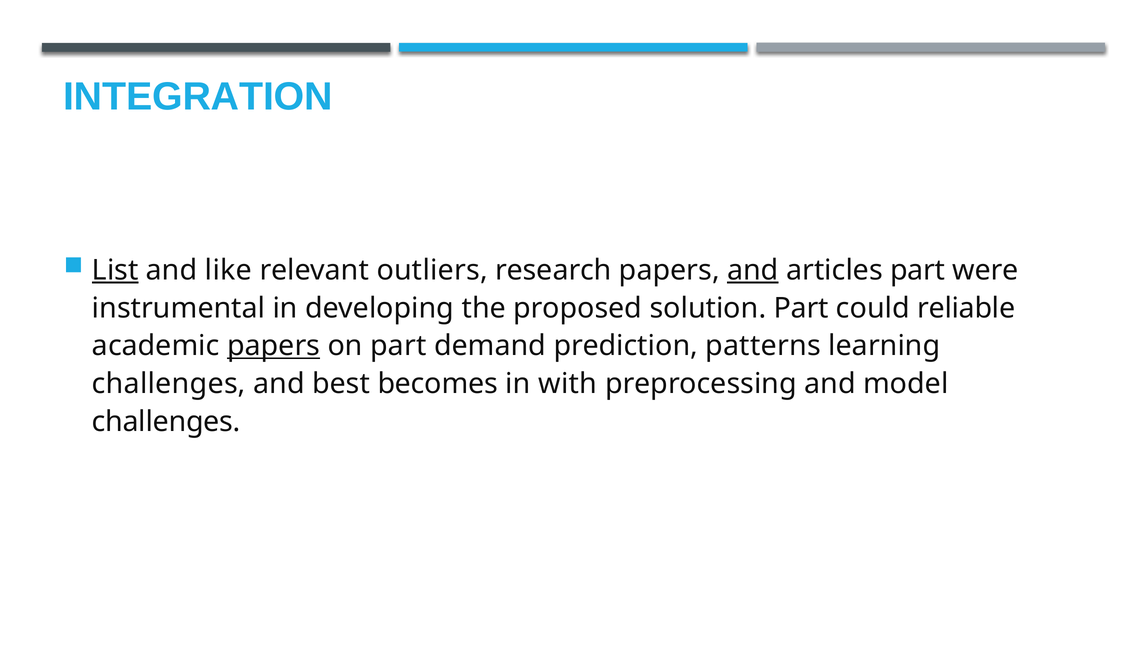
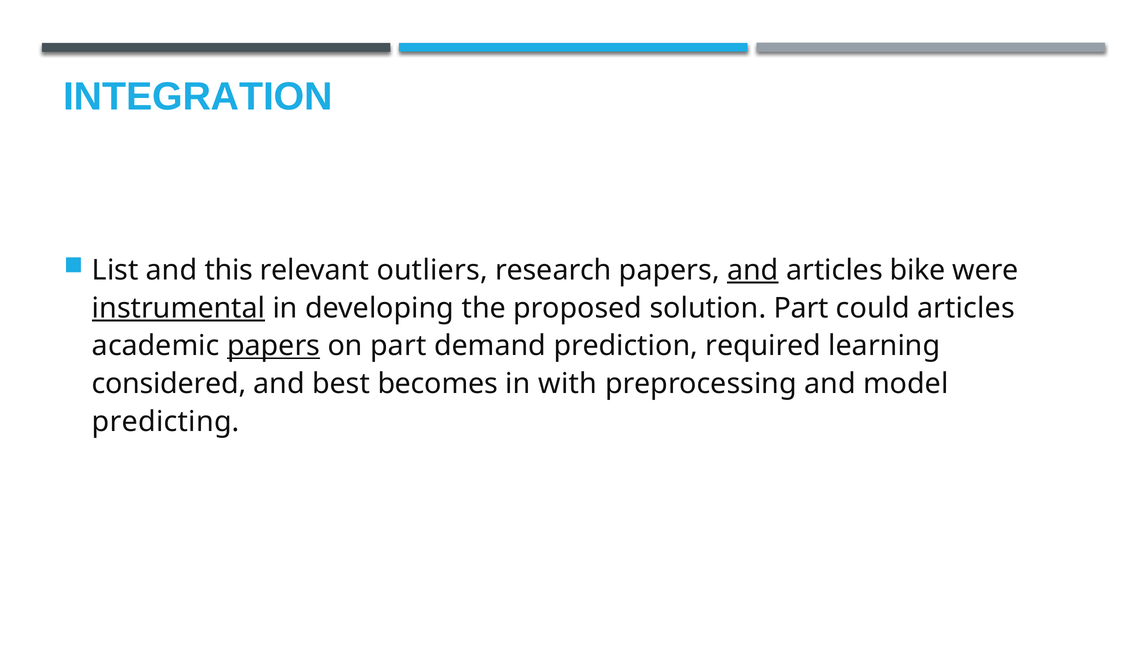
List underline: present -> none
like: like -> this
articles part: part -> bike
instrumental underline: none -> present
could reliable: reliable -> articles
patterns: patterns -> required
challenges at (169, 384): challenges -> considered
challenges at (166, 422): challenges -> predicting
